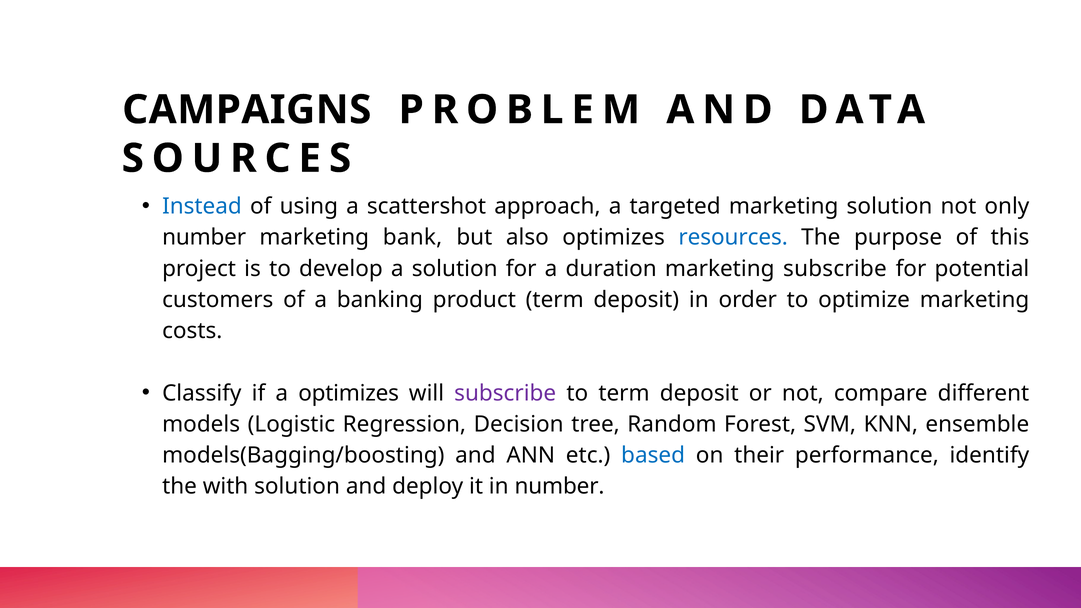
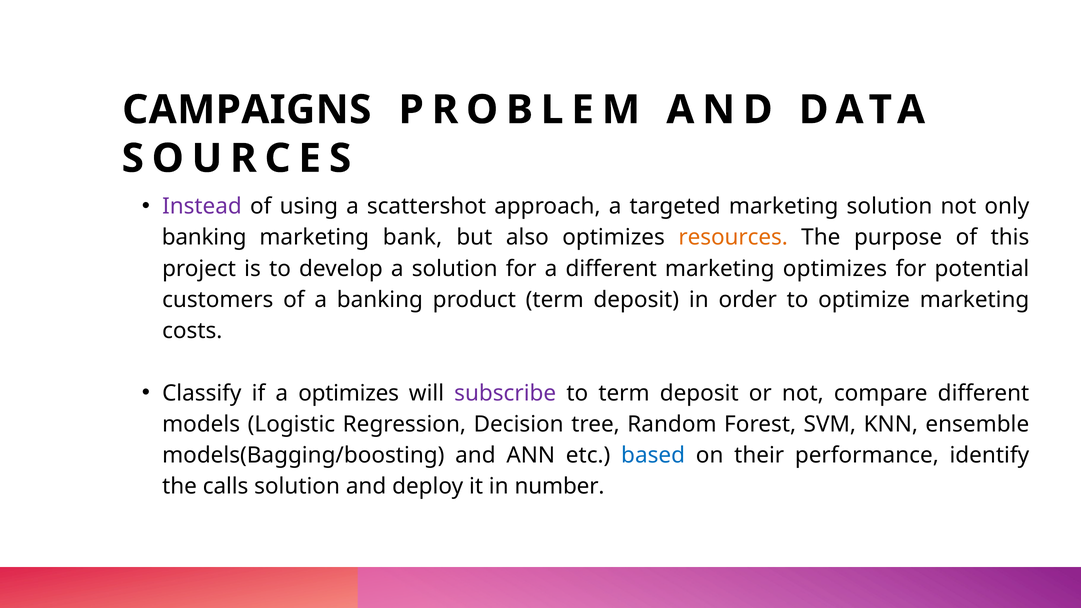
Instead colour: blue -> purple
number at (204, 238): number -> banking
resources colour: blue -> orange
a duration: duration -> different
marketing subscribe: subscribe -> optimizes
with: with -> calls
